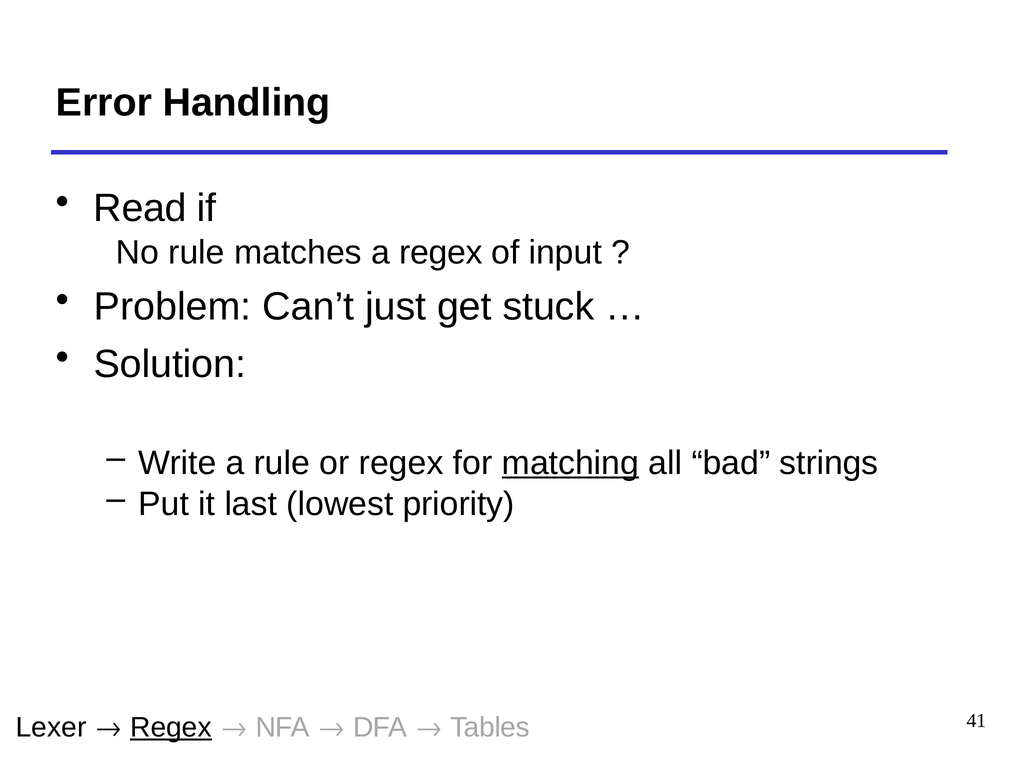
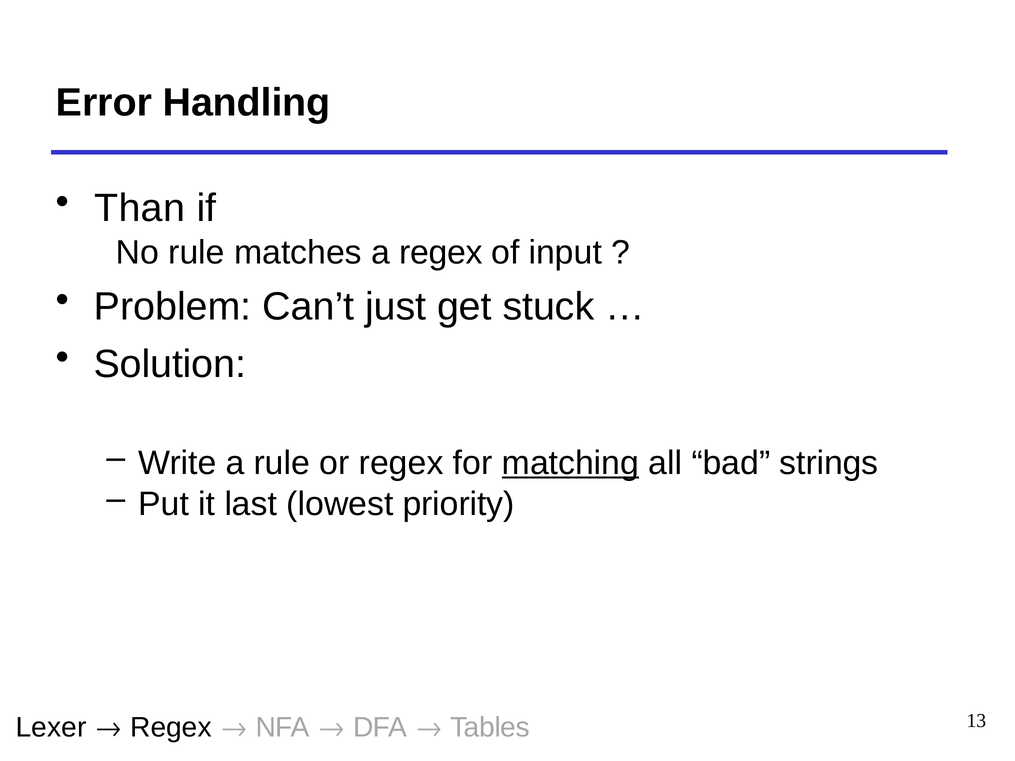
Read: Read -> Than
Regex at (171, 728) underline: present -> none
41: 41 -> 13
